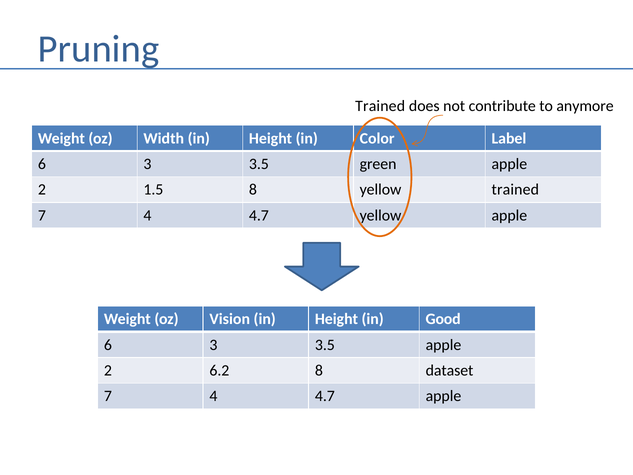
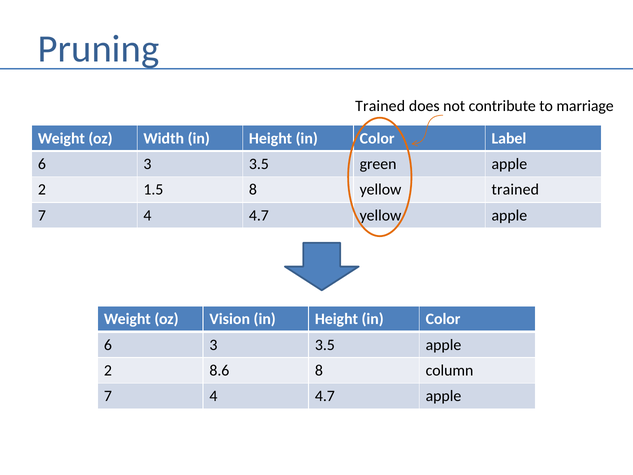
anymore: anymore -> marriage
Good at (443, 319): Good -> Color
6.2: 6.2 -> 8.6
dataset: dataset -> column
